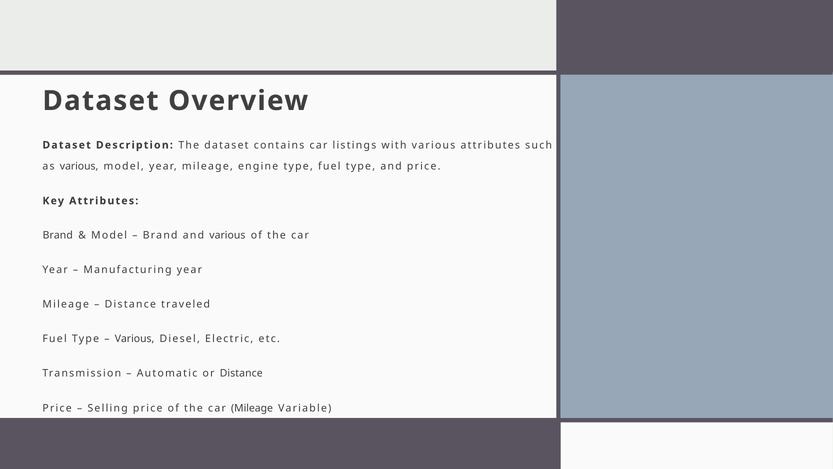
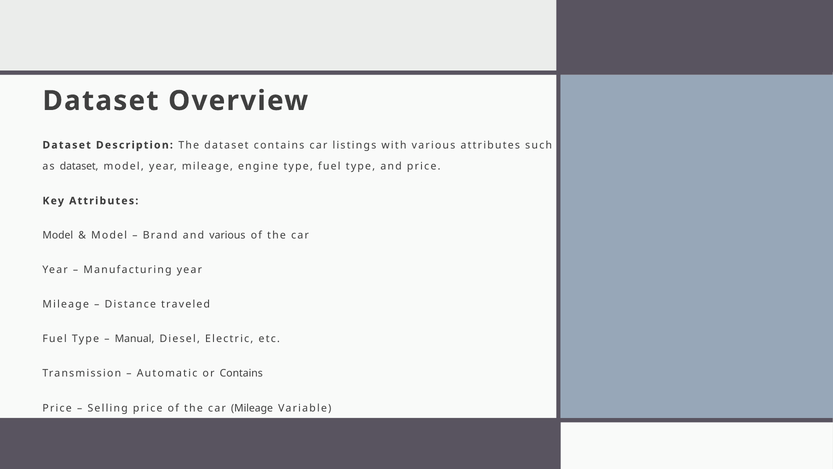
as various: various -> dataset
Brand at (58, 235): Brand -> Model
Various at (135, 339): Various -> Manual
or Distance: Distance -> Contains
